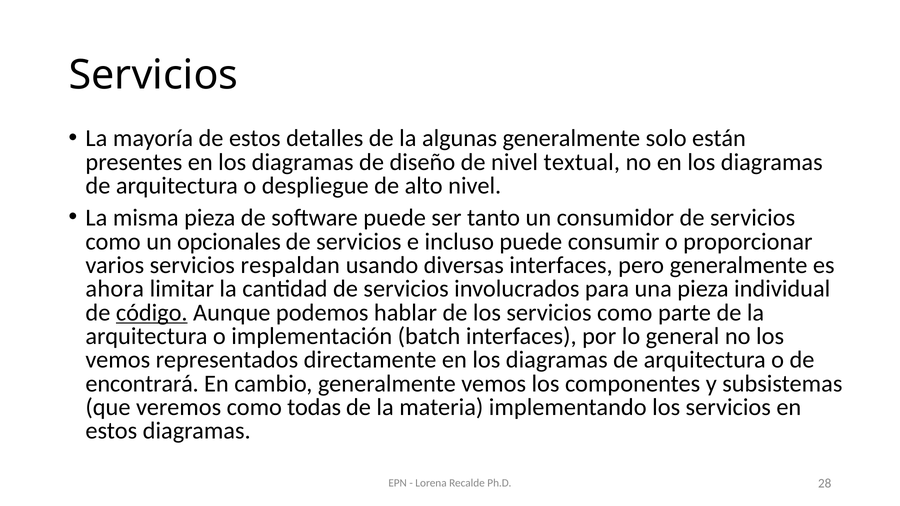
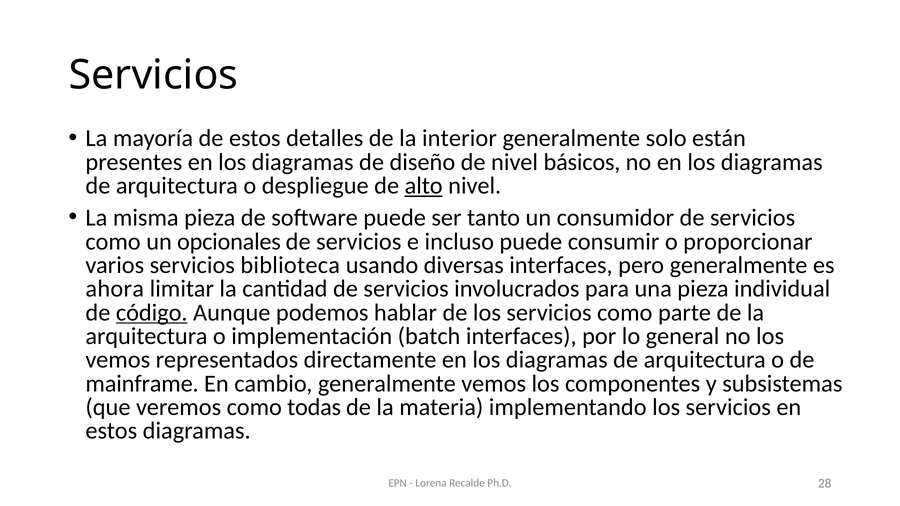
algunas: algunas -> interior
textual: textual -> básicos
alto underline: none -> present
respaldan: respaldan -> biblioteca
encontrará: encontrará -> mainframe
